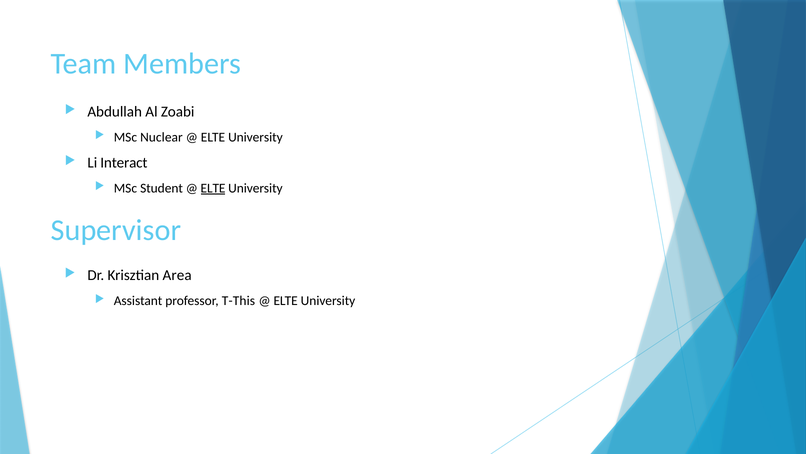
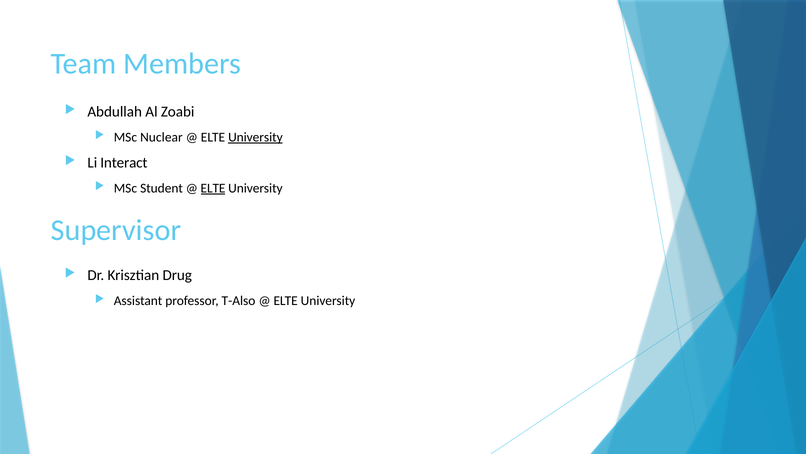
University at (255, 137) underline: none -> present
Area: Area -> Drug
T-This: T-This -> T-Also
